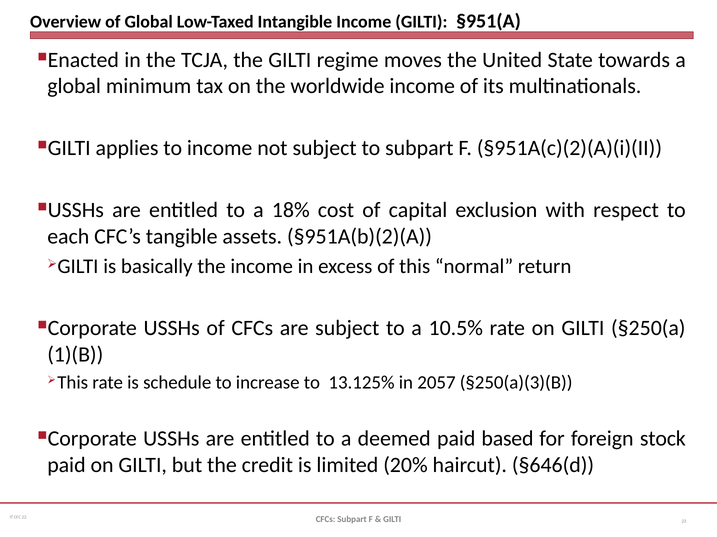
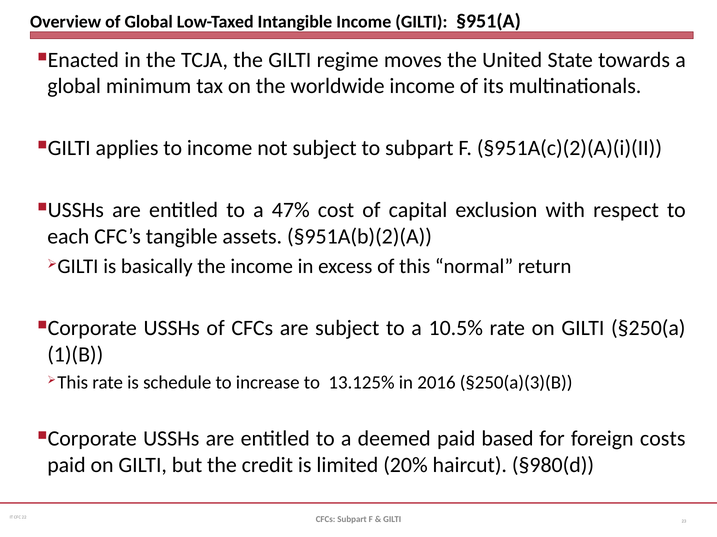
18%: 18% -> 47%
2057: 2057 -> 2016
stock: stock -> costs
§646(d: §646(d -> §980(d
